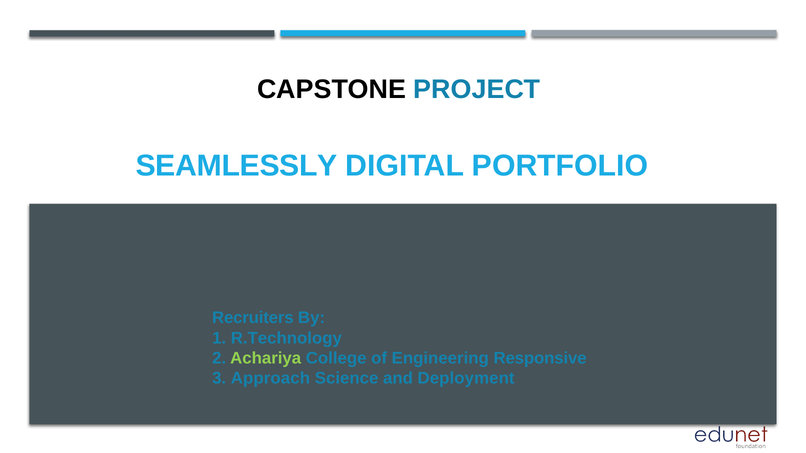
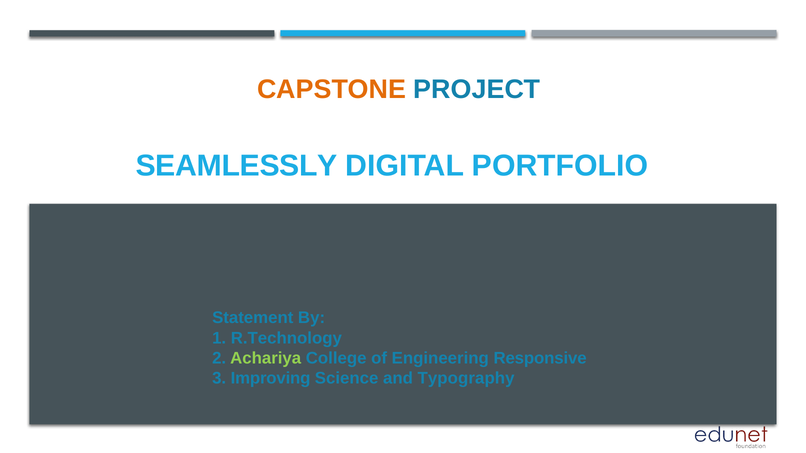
CAPSTONE colour: black -> orange
Recruiters: Recruiters -> Statement
Approach: Approach -> Improving
Deployment: Deployment -> Typography
